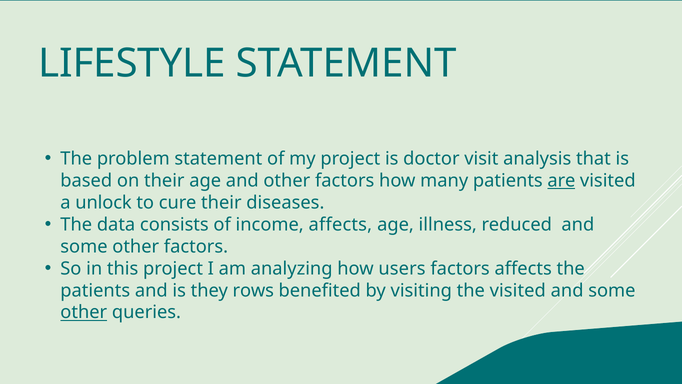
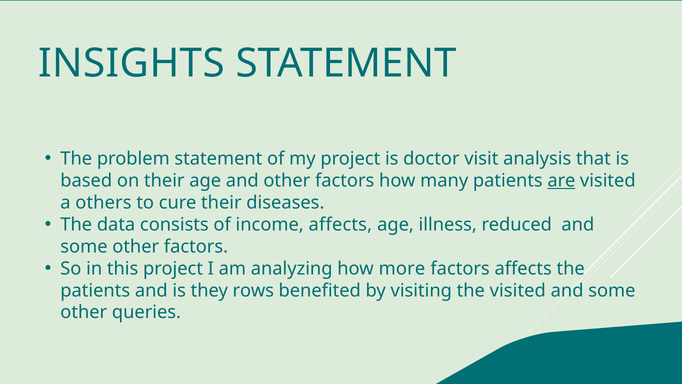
LIFESTYLE: LIFESTYLE -> INSIGHTS
unlock: unlock -> others
users: users -> more
other at (84, 312) underline: present -> none
